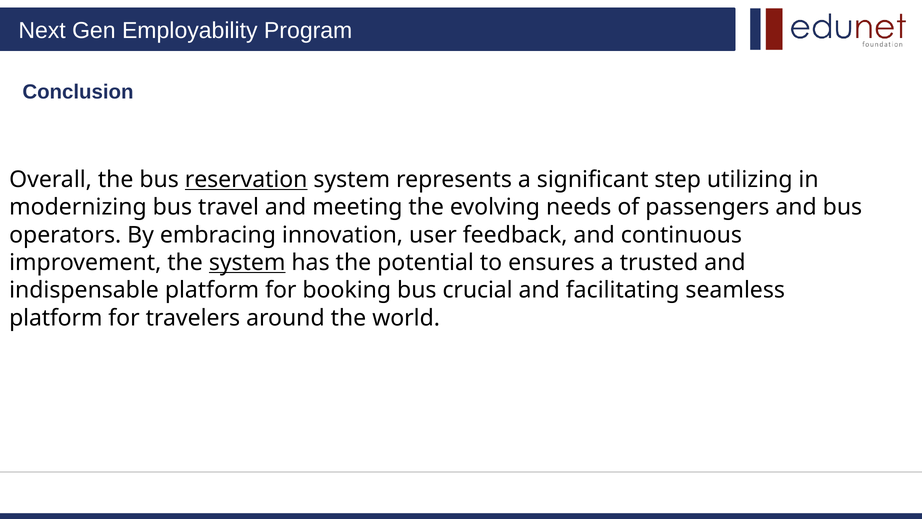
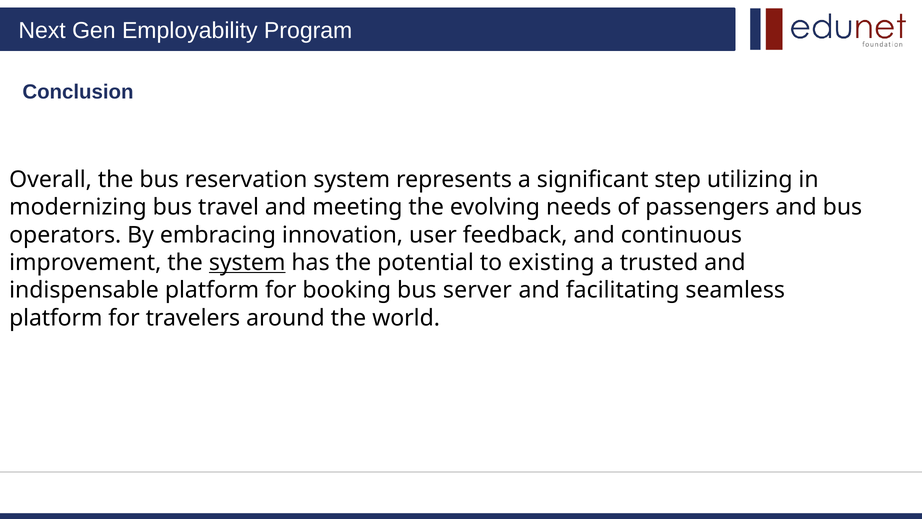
reservation underline: present -> none
ensures: ensures -> existing
crucial: crucial -> server
